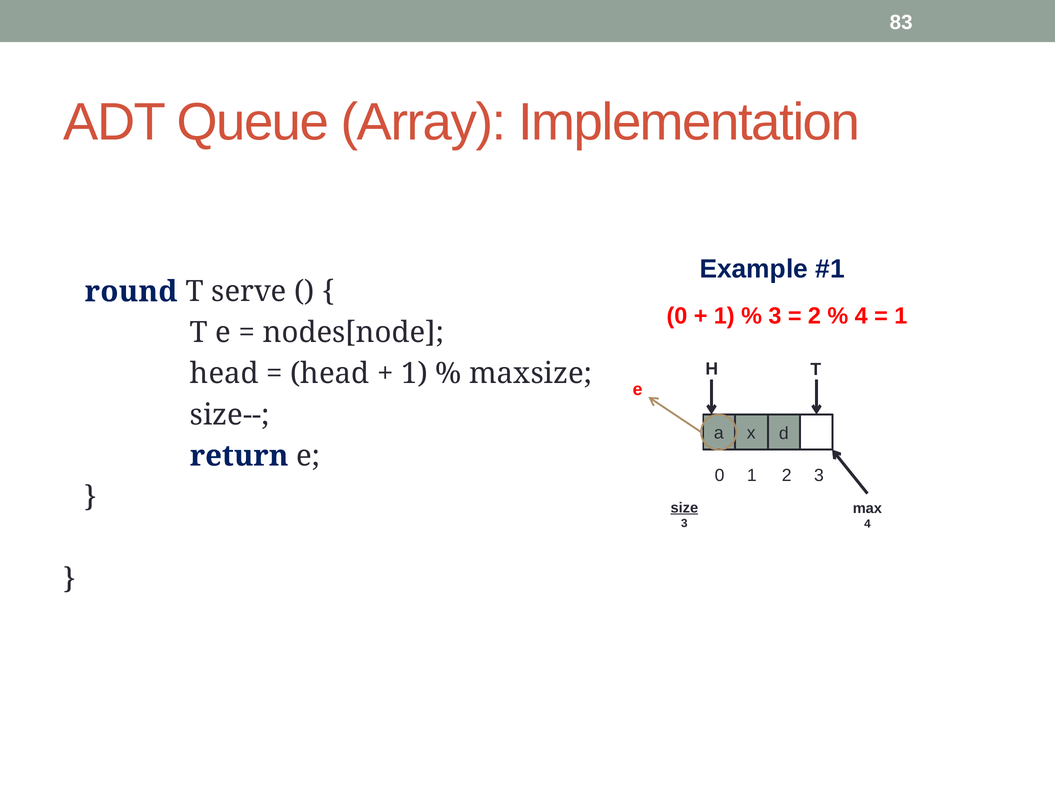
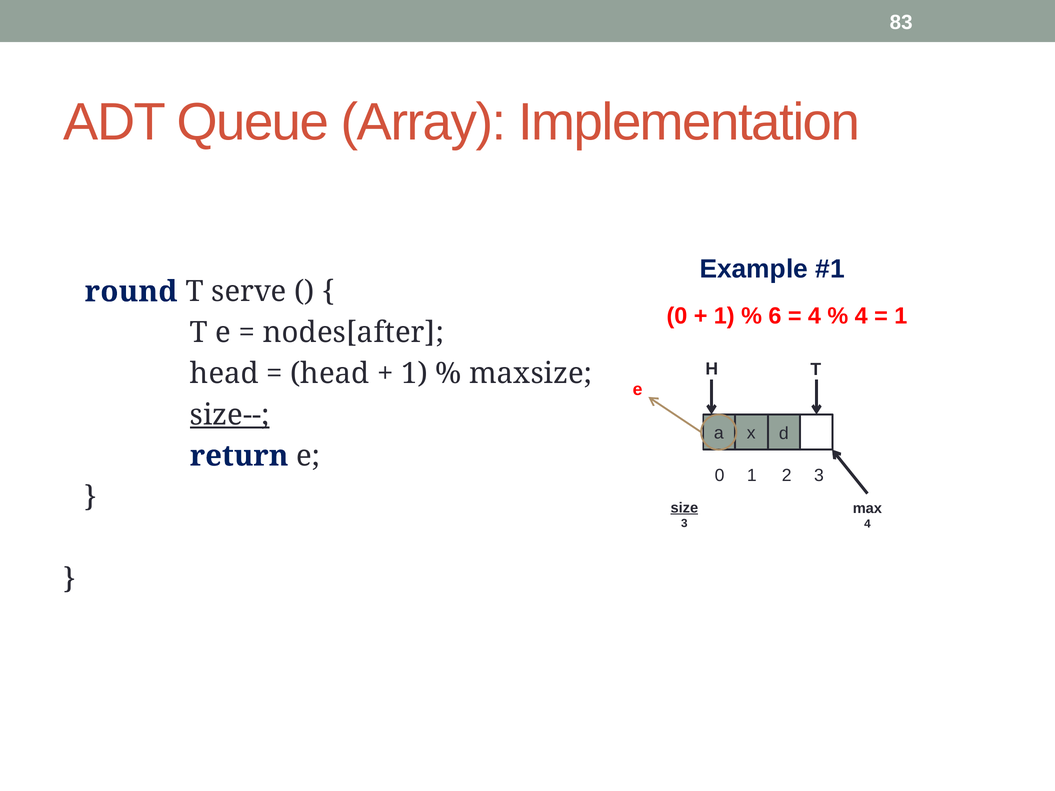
3 at (775, 316): 3 -> 6
2 at (814, 316): 2 -> 4
nodes[node: nodes[node -> nodes[after
size-- underline: none -> present
